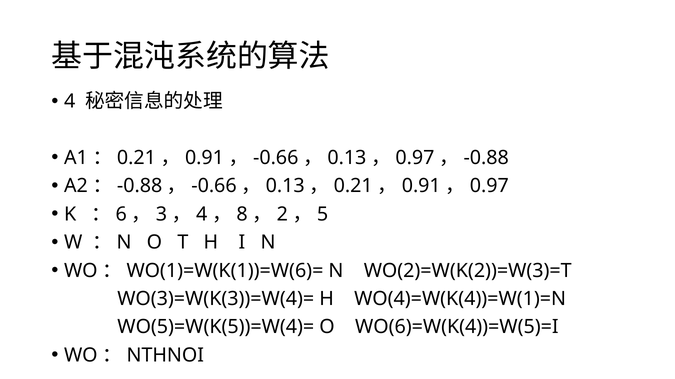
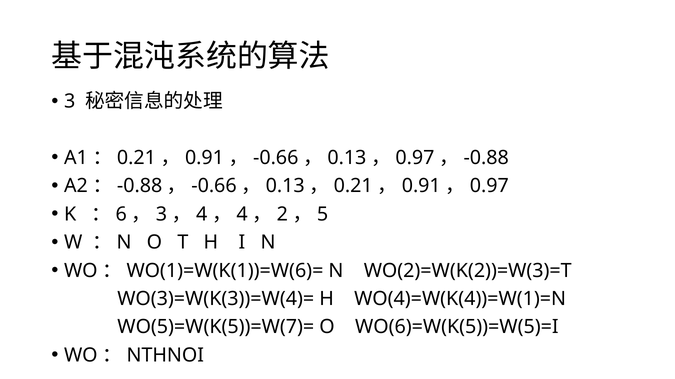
4 at (70, 102): 4 -> 3
8 at (242, 215): 8 -> 4
WO(5)=W(K(5))=W(4)=: WO(5)=W(K(5))=W(4)= -> WO(5)=W(K(5))=W(7)=
WO(6)=W(K(4))=W(5)=I: WO(6)=W(K(4))=W(5)=I -> WO(6)=W(K(5))=W(5)=I
